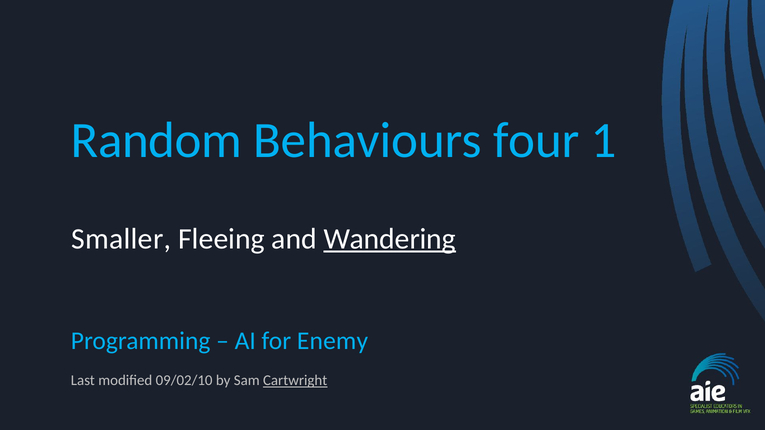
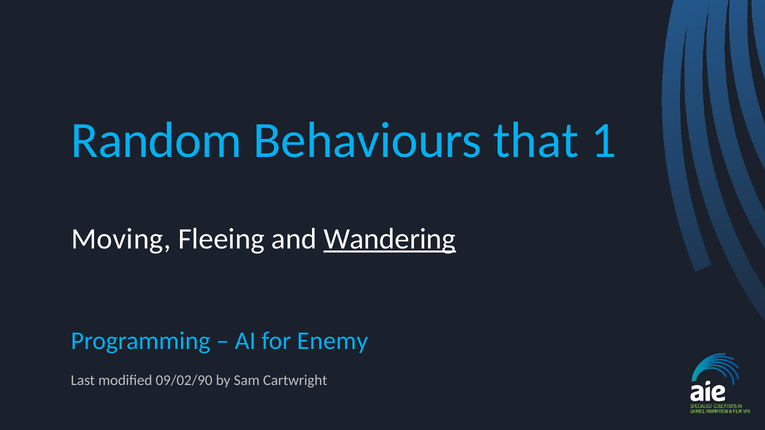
four: four -> that
Smaller: Smaller -> Moving
09/02/10: 09/02/10 -> 09/02/90
Cartwright underline: present -> none
